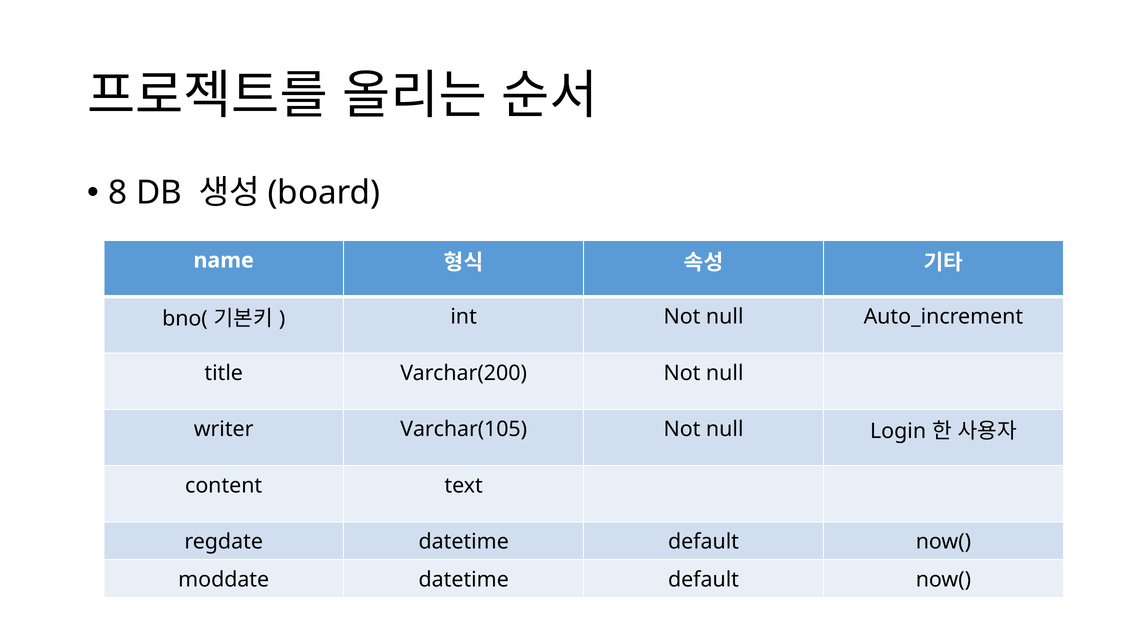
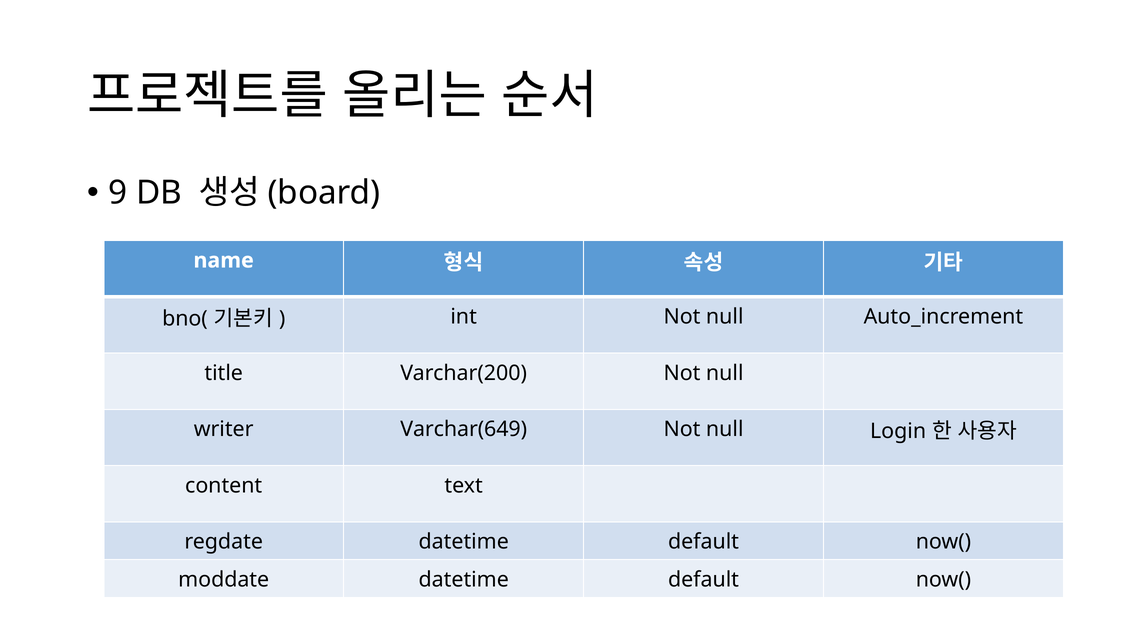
8: 8 -> 9
Varchar(105: Varchar(105 -> Varchar(649
